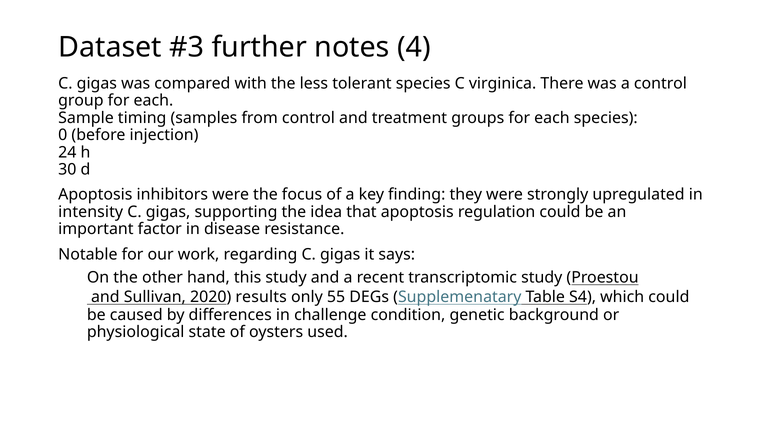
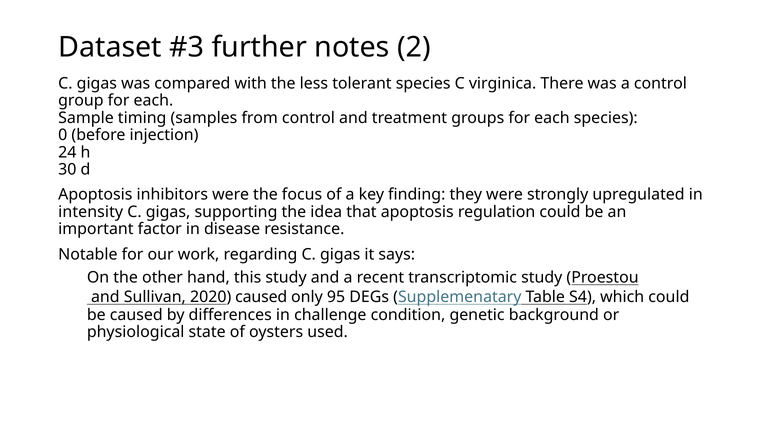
4: 4 -> 2
2020 results: results -> caused
55: 55 -> 95
